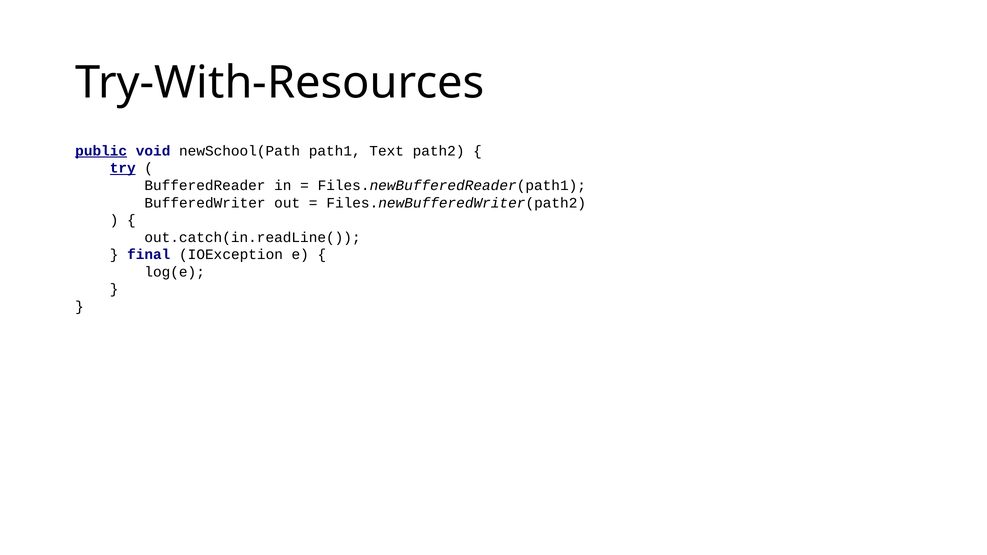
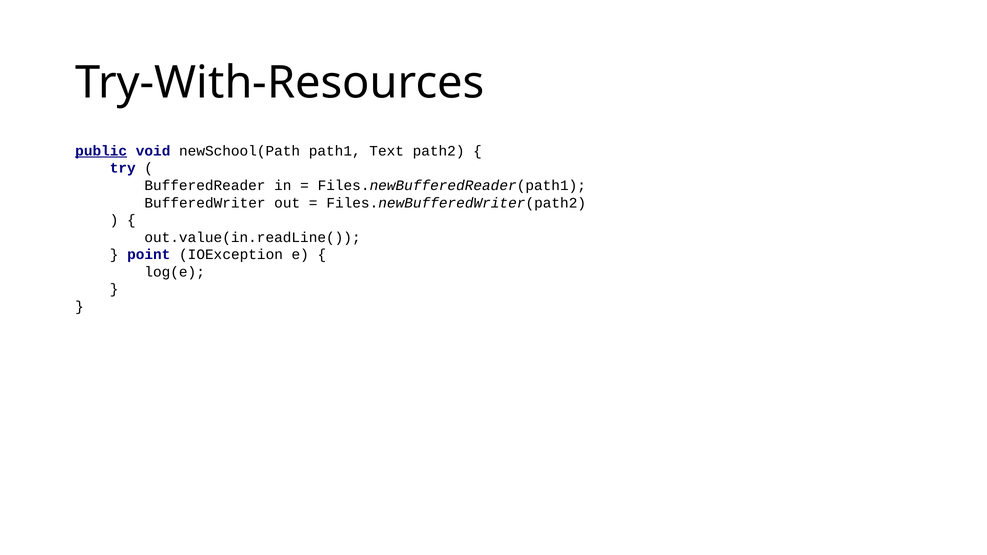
try underline: present -> none
out.catch(in.readLine(: out.catch(in.readLine( -> out.value(in.readLine(
final: final -> point
